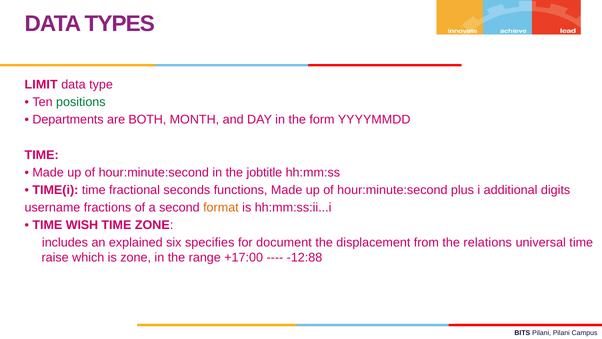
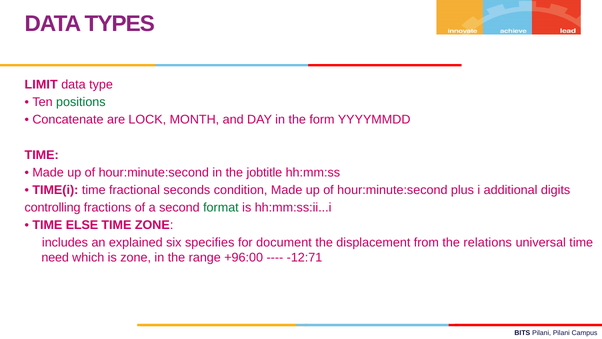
Departments: Departments -> Concatenate
BOTH: BOTH -> LOCK
functions: functions -> condition
username: username -> controlling
format colour: orange -> green
WISH: WISH -> ELSE
raise: raise -> need
+17:00: +17:00 -> +96:00
-12:88: -12:88 -> -12:71
